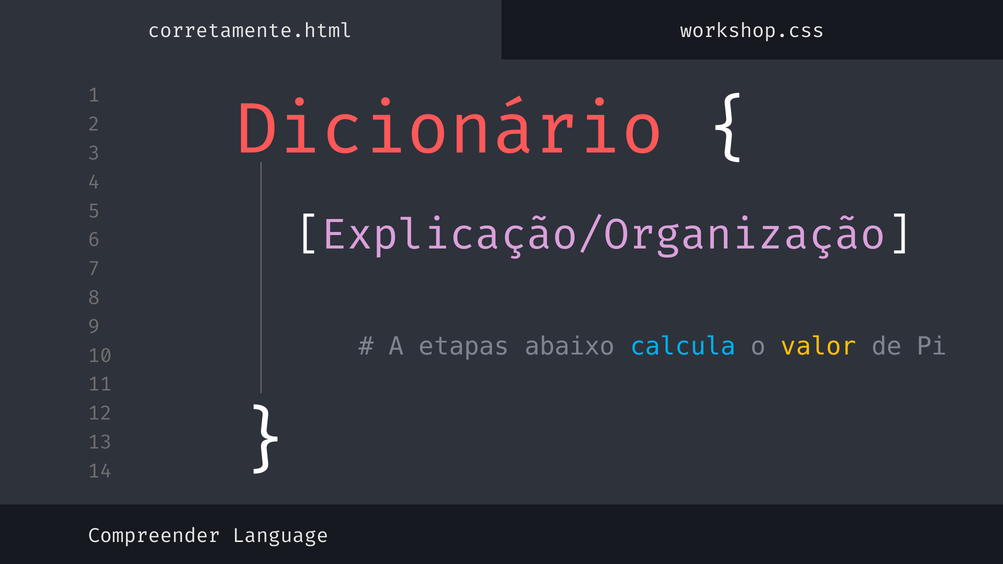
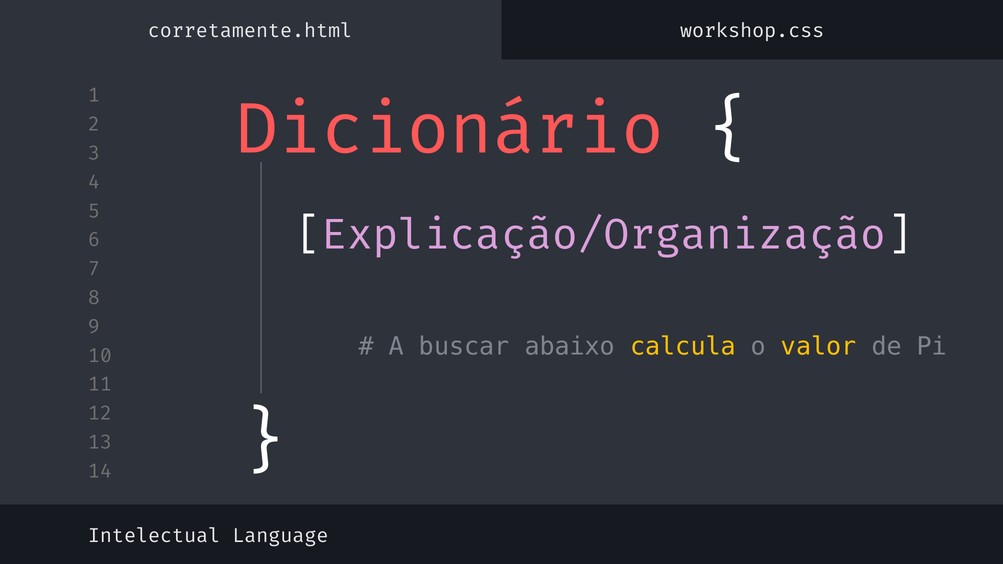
etapas: etapas -> buscar
calcula colour: light blue -> yellow
Compreender: Compreender -> Intelectual
